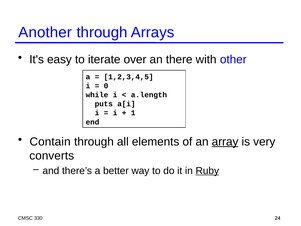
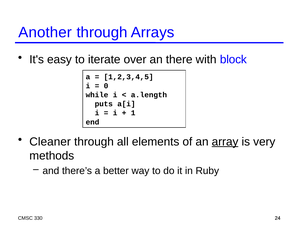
other: other -> block
Contain: Contain -> Cleaner
converts: converts -> methods
Ruby underline: present -> none
